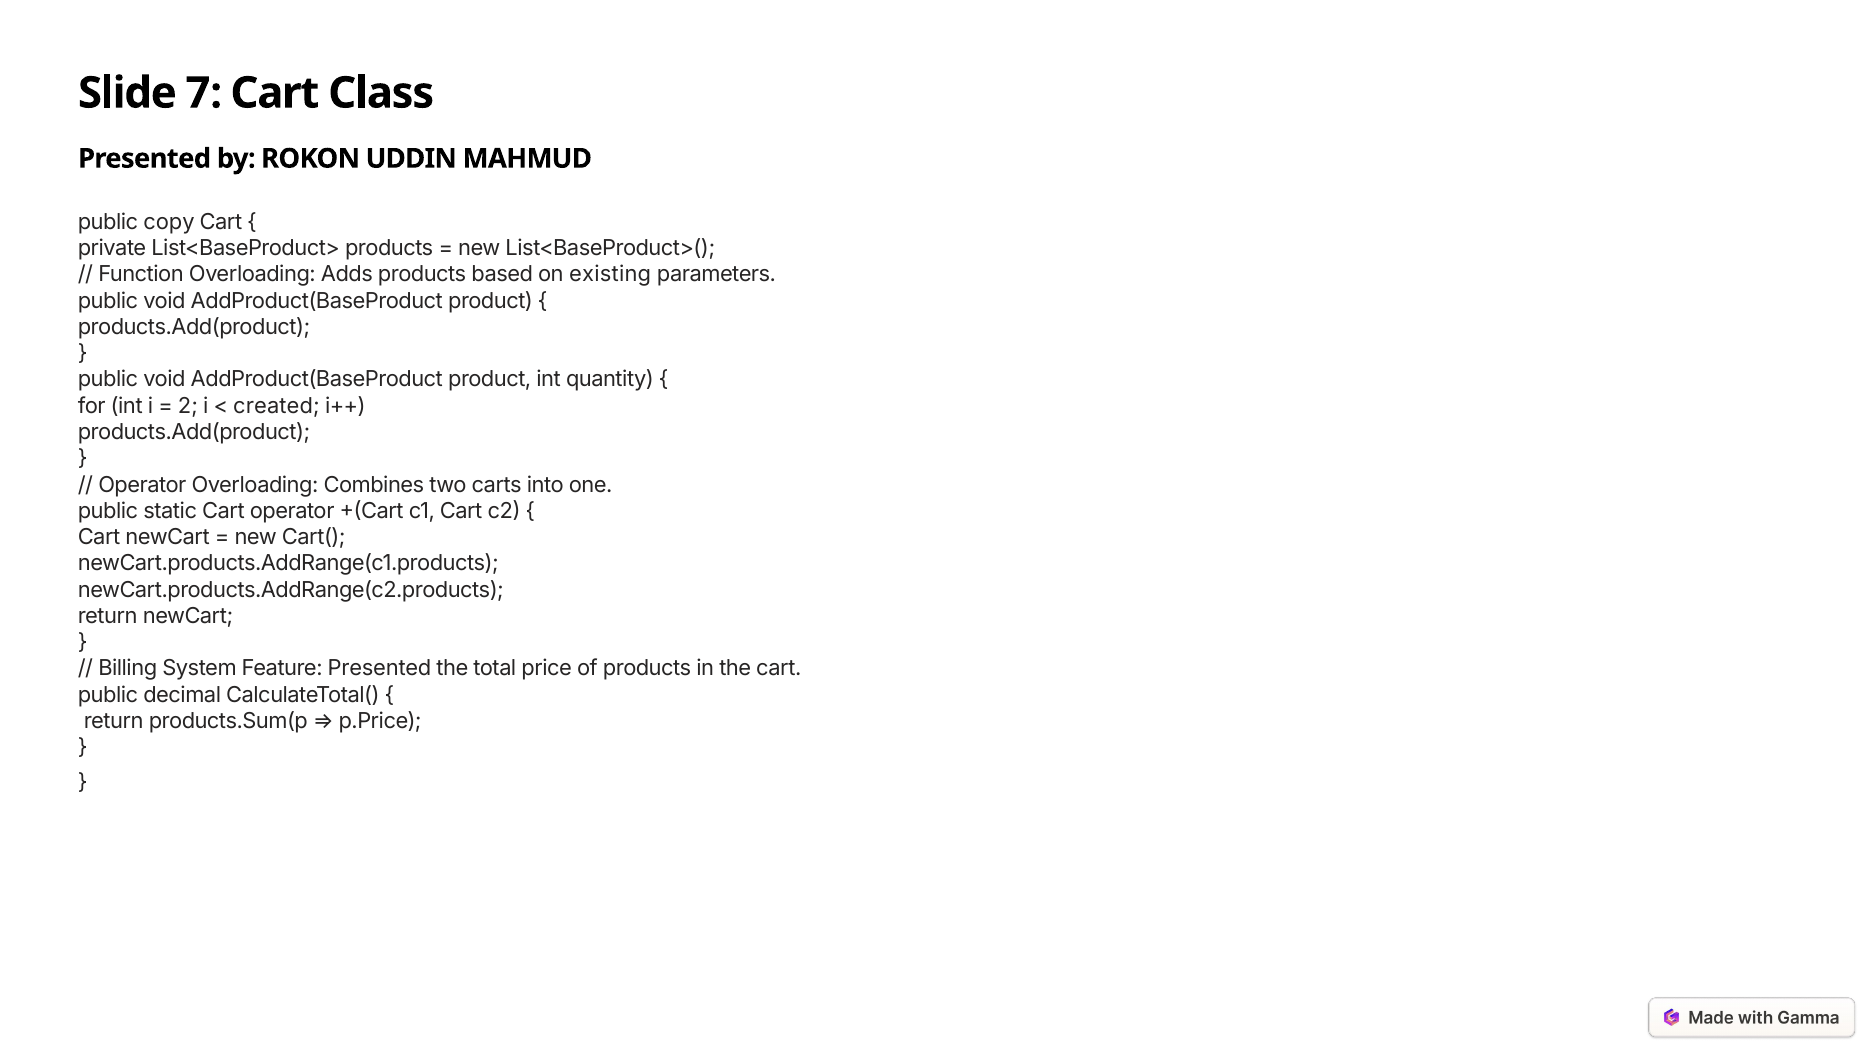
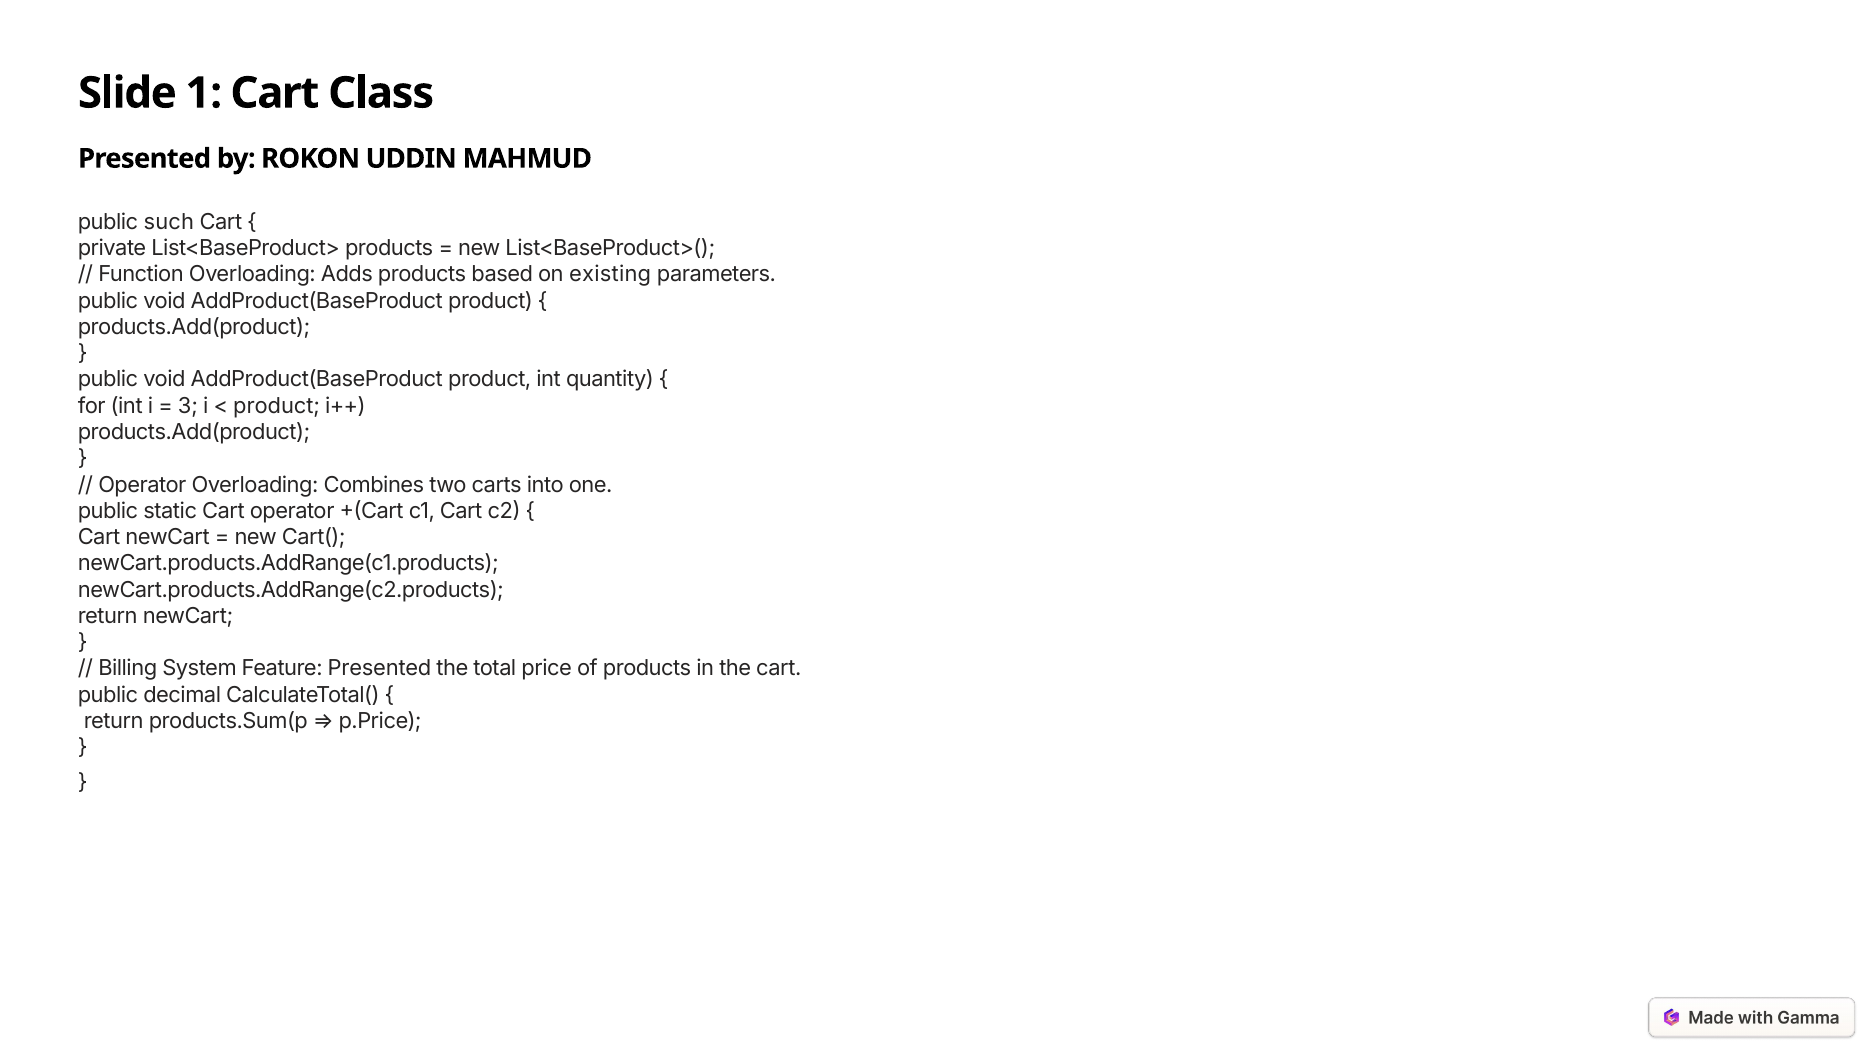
7: 7 -> 1
copy: copy -> such
2: 2 -> 3
created at (276, 406): created -> product
